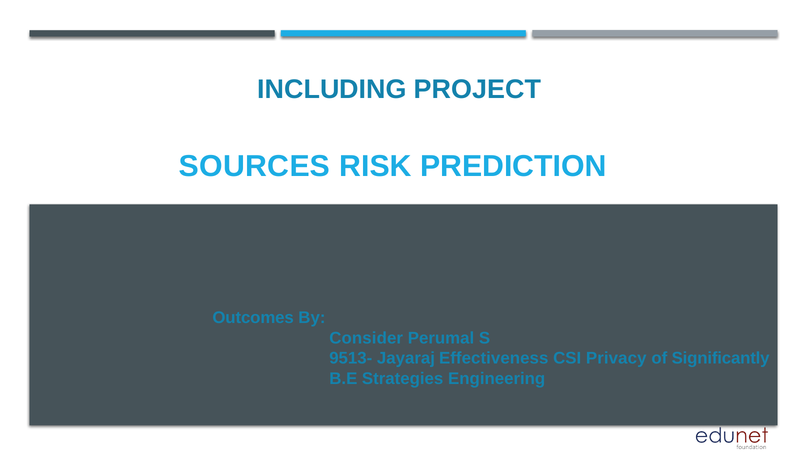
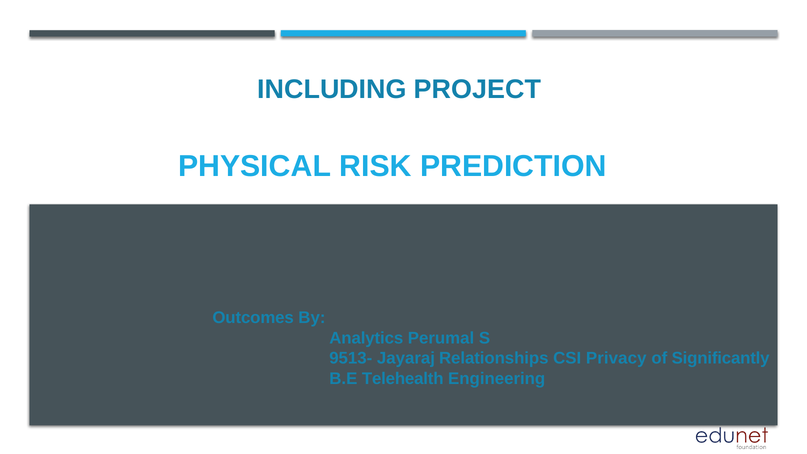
SOURCES: SOURCES -> PHYSICAL
Consider: Consider -> Analytics
Effectiveness: Effectiveness -> Relationships
Strategies: Strategies -> Telehealth
